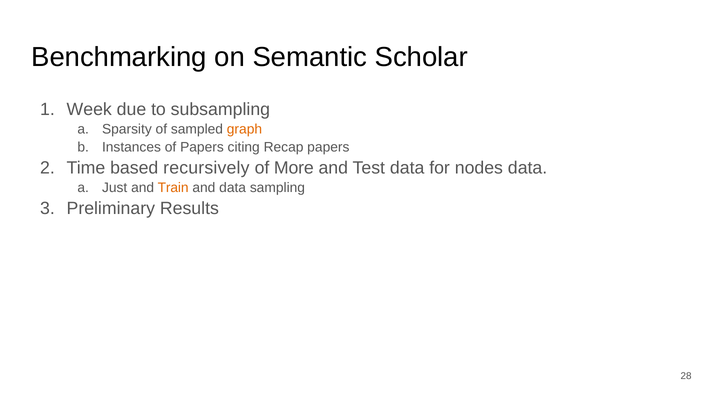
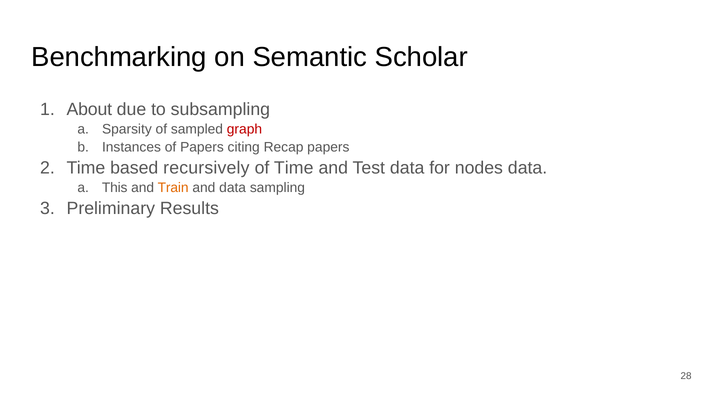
Week: Week -> About
graph colour: orange -> red
of More: More -> Time
Just: Just -> This
